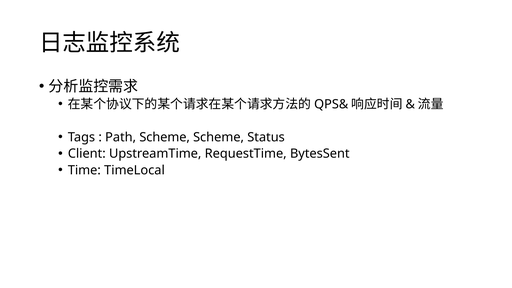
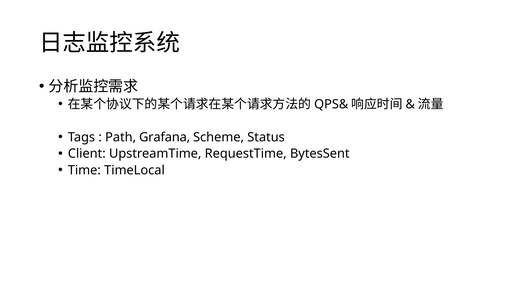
Path Scheme: Scheme -> Grafana
